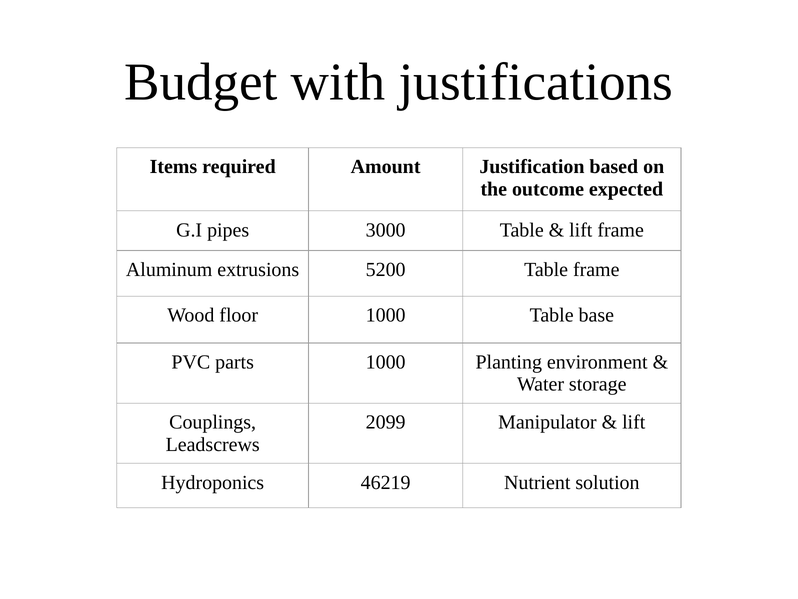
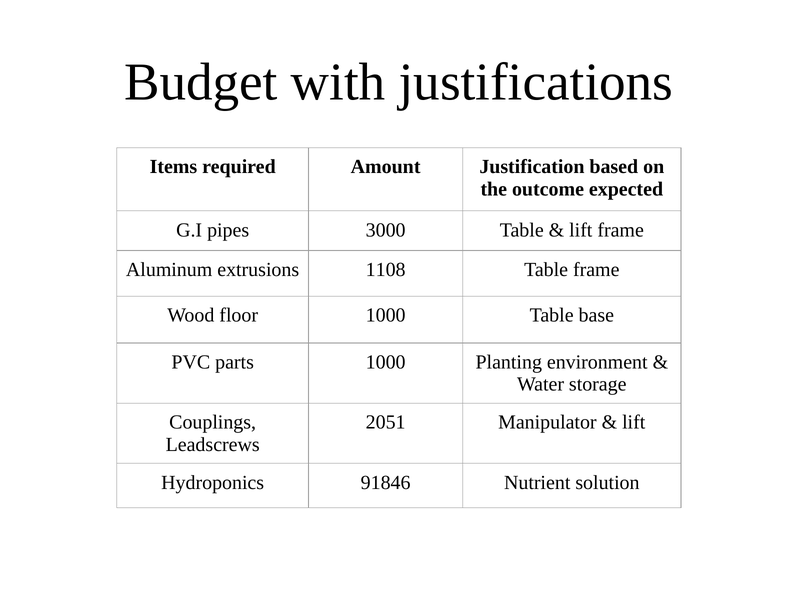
5200: 5200 -> 1108
2099: 2099 -> 2051
46219: 46219 -> 91846
